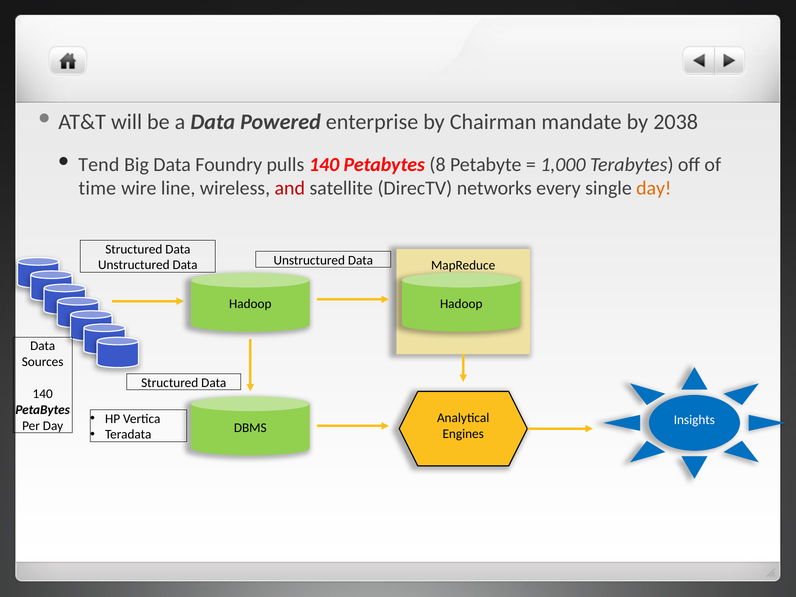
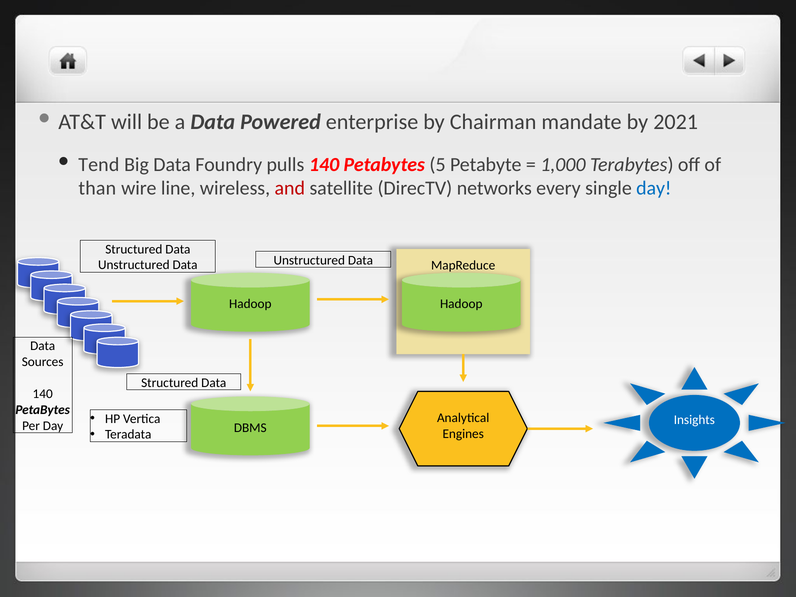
2038: 2038 -> 2021
8: 8 -> 5
time: time -> than
day at (654, 188) colour: orange -> blue
